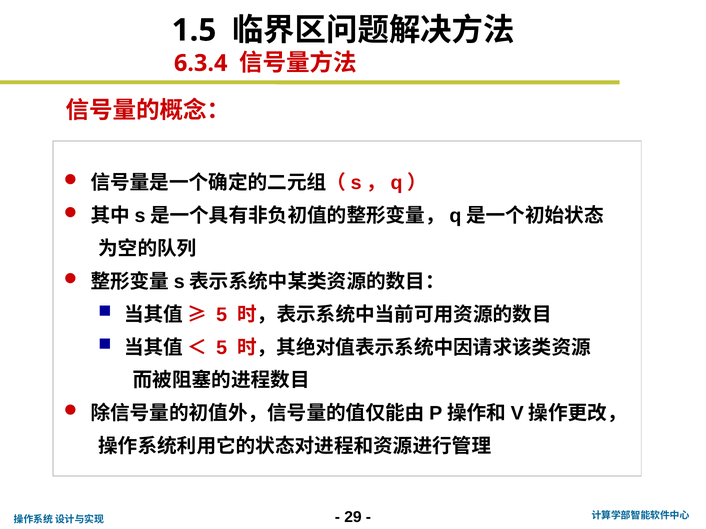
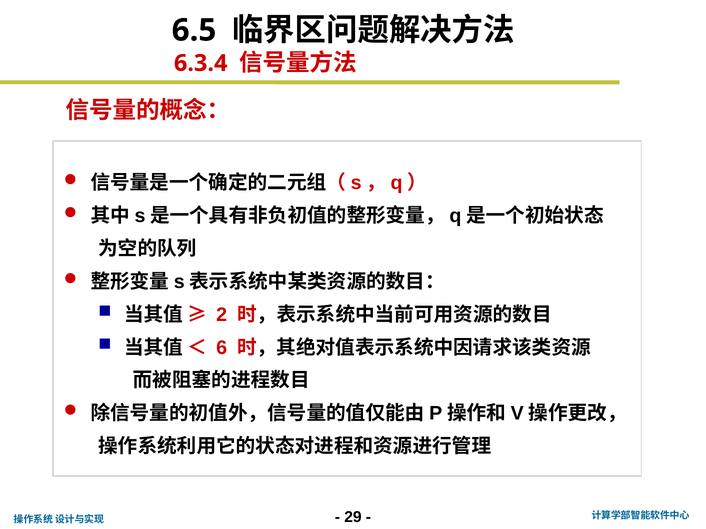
1.5: 1.5 -> 6.5
5 at (222, 315): 5 -> 2
5 at (222, 348): 5 -> 6
